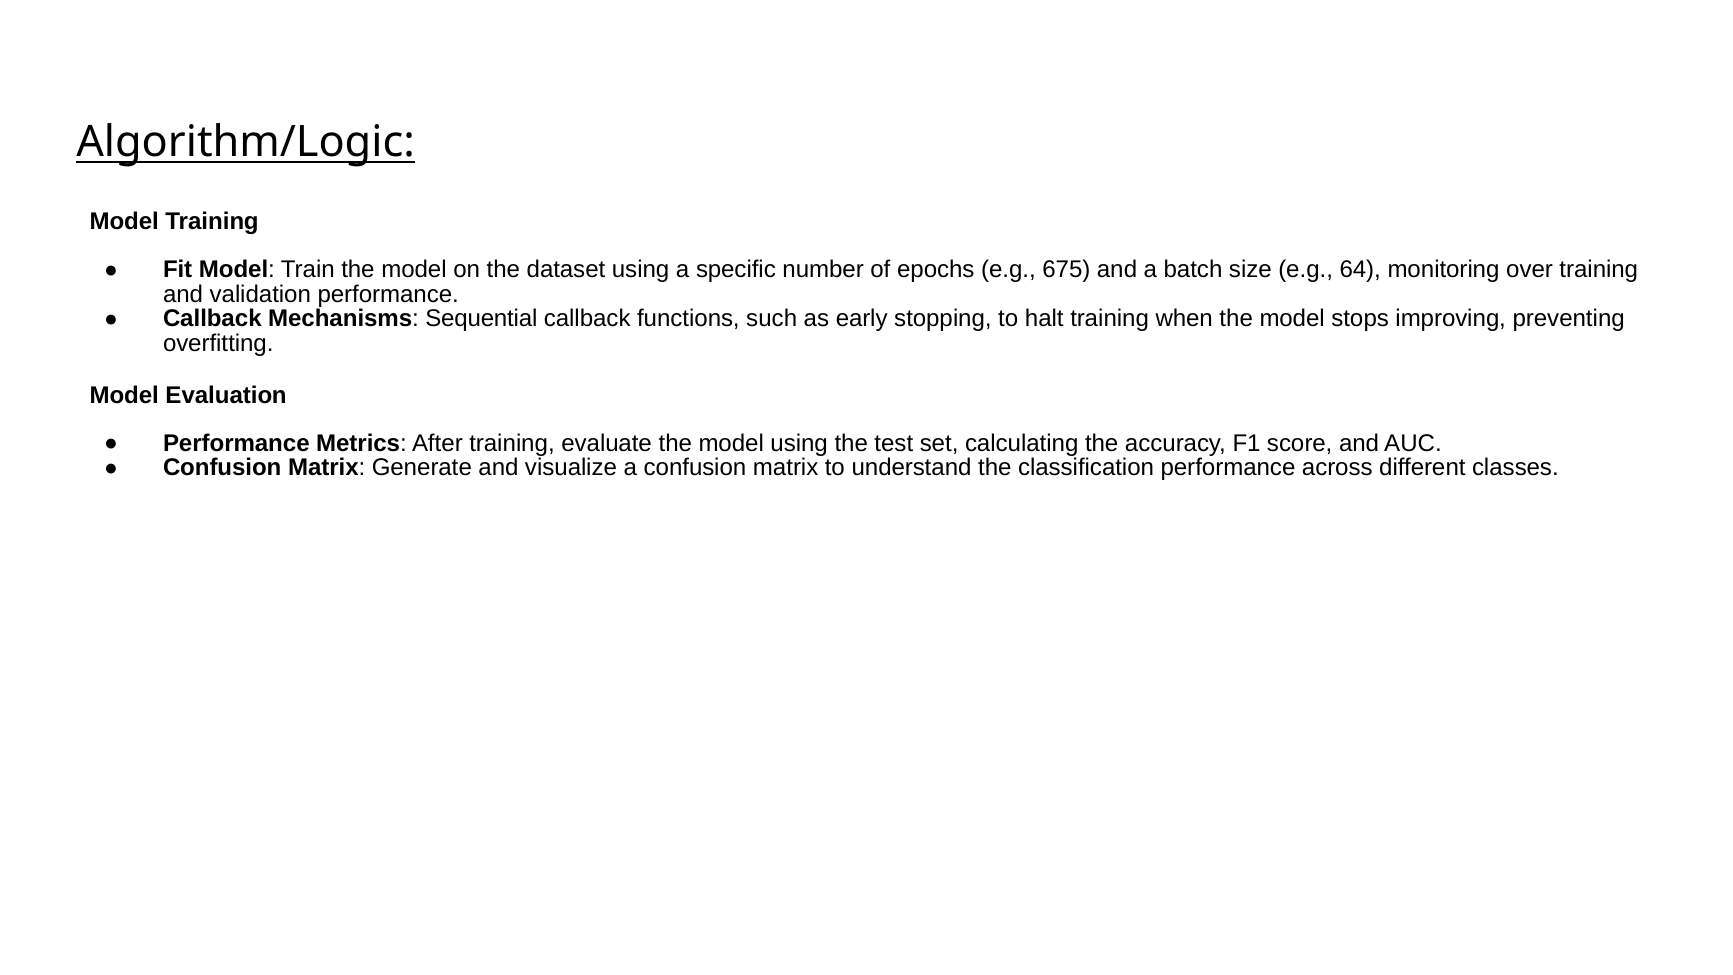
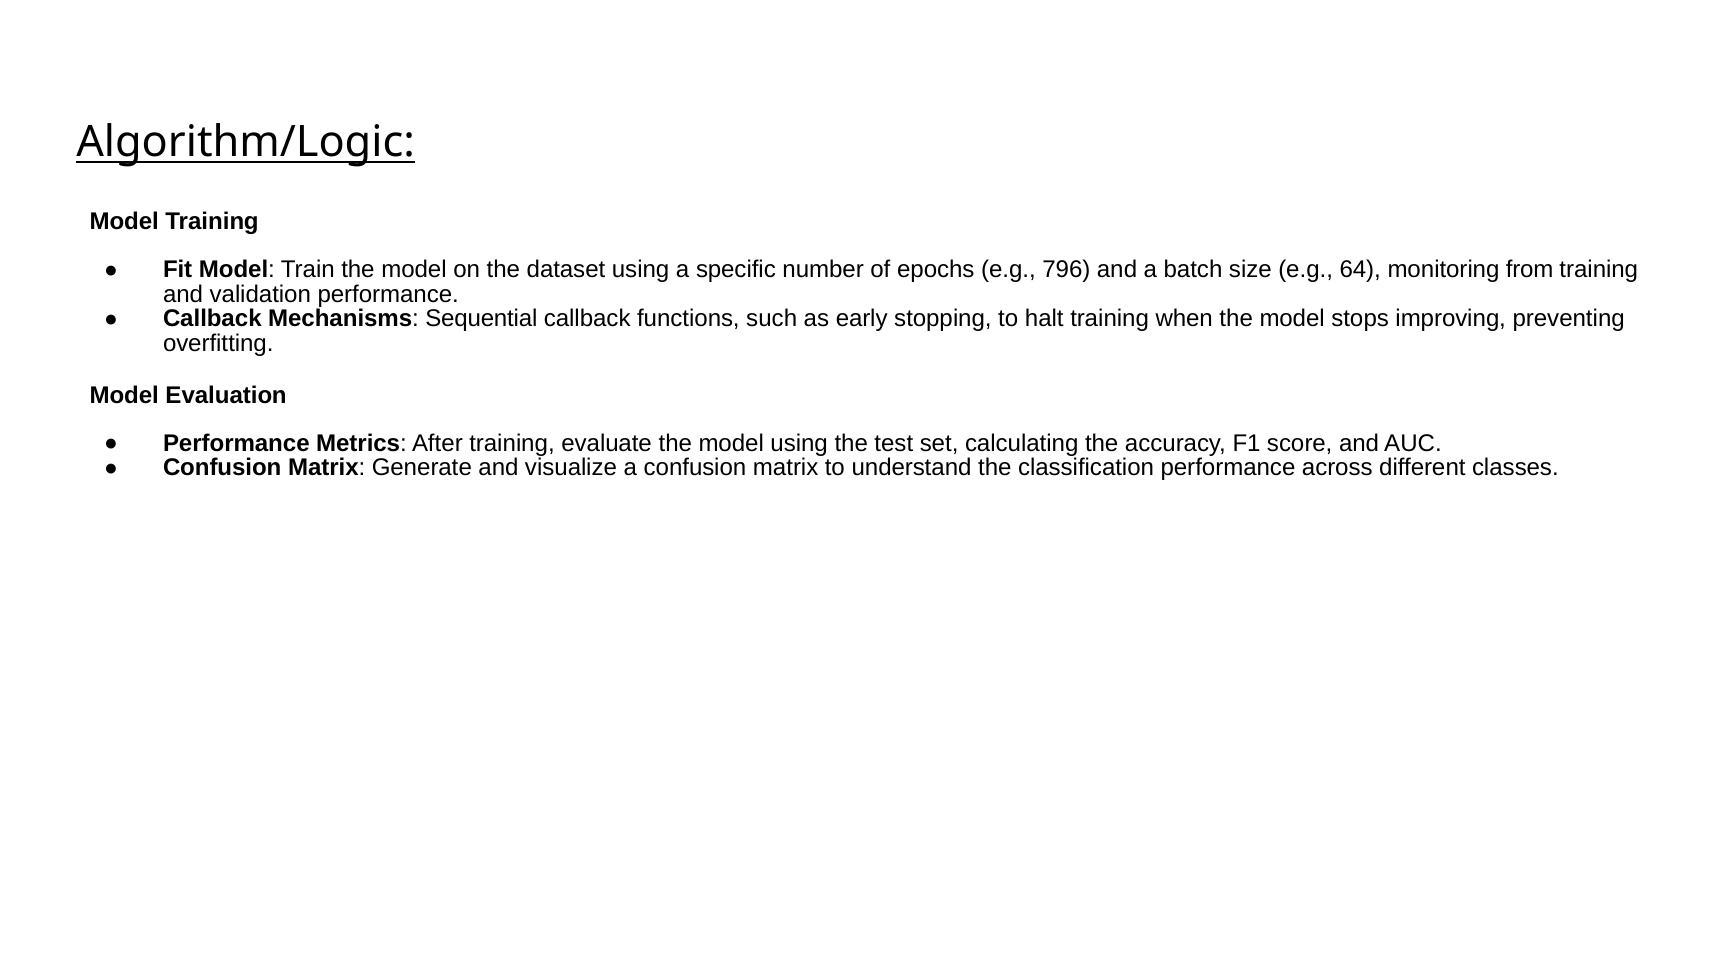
675: 675 -> 796
over: over -> from
